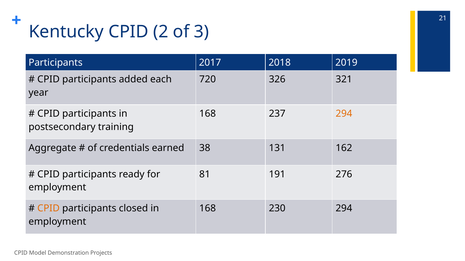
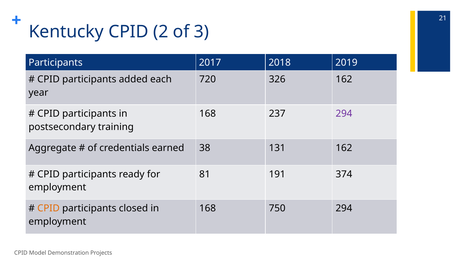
326 321: 321 -> 162
294 at (344, 114) colour: orange -> purple
276: 276 -> 374
230: 230 -> 750
